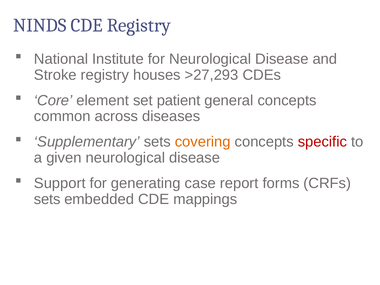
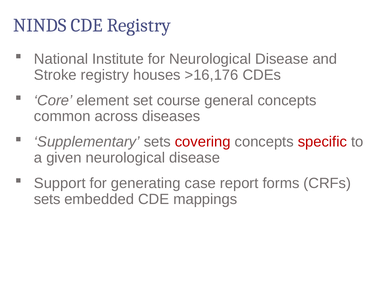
>27,293: >27,293 -> >16,176
patient: patient -> course
covering colour: orange -> red
